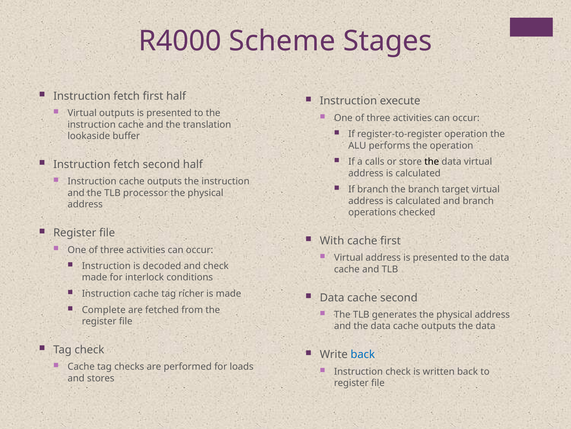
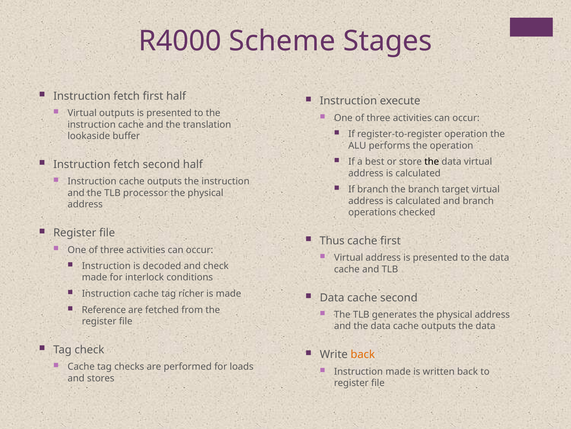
calls: calls -> best
With: With -> Thus
Complete: Complete -> Reference
back at (363, 354) colour: blue -> orange
Instruction check: check -> made
